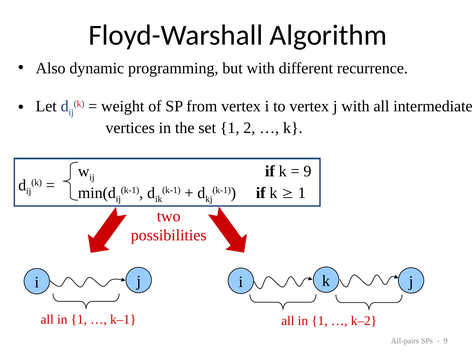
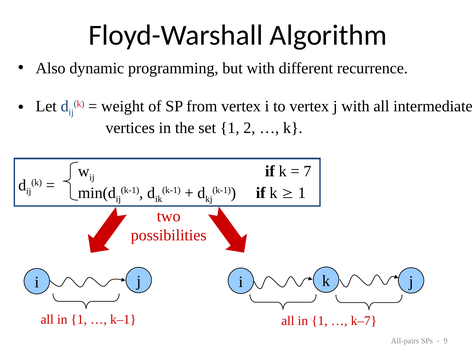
9 at (307, 171): 9 -> 7
k–2: k–2 -> k–7
